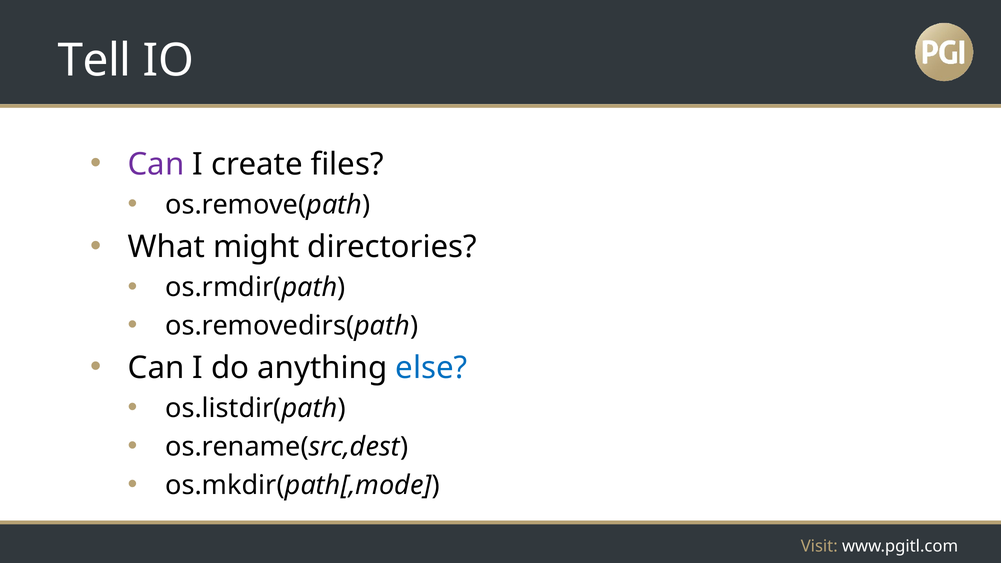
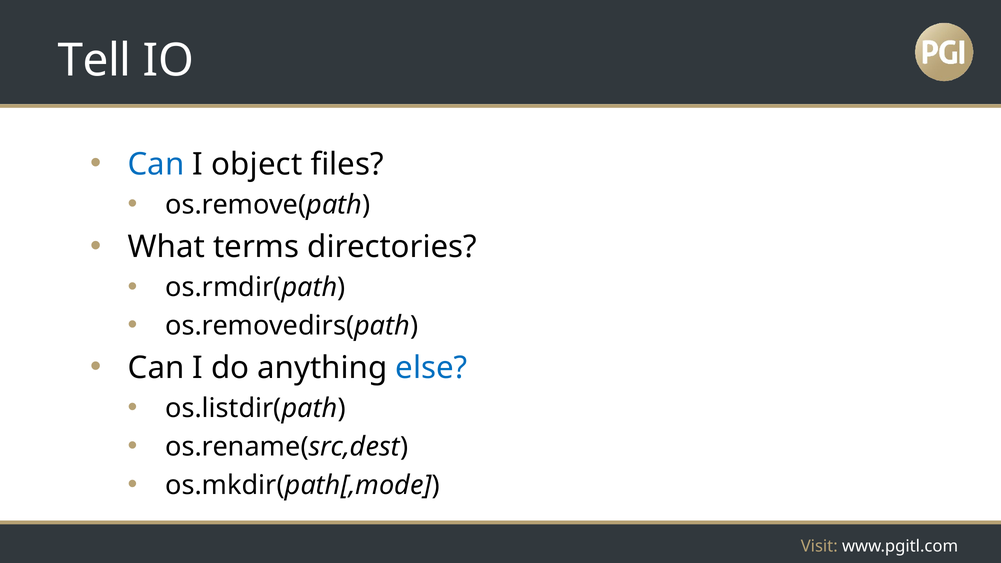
Can at (156, 164) colour: purple -> blue
create: create -> object
might: might -> terms
